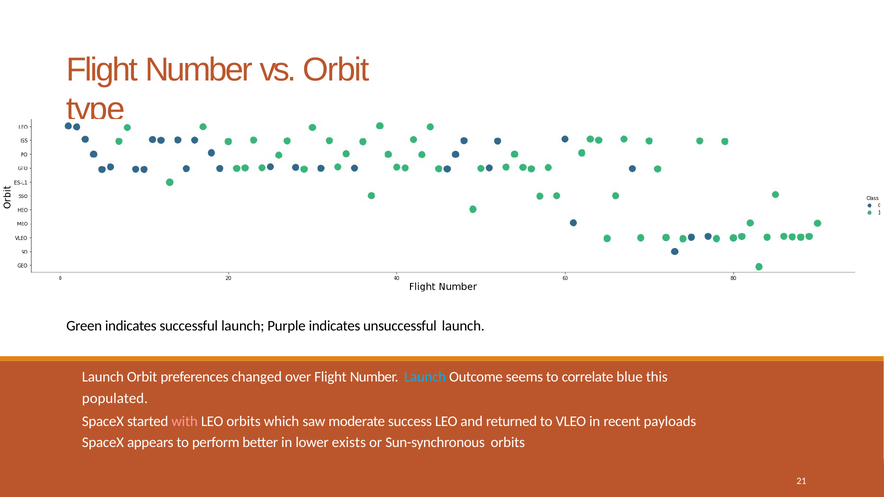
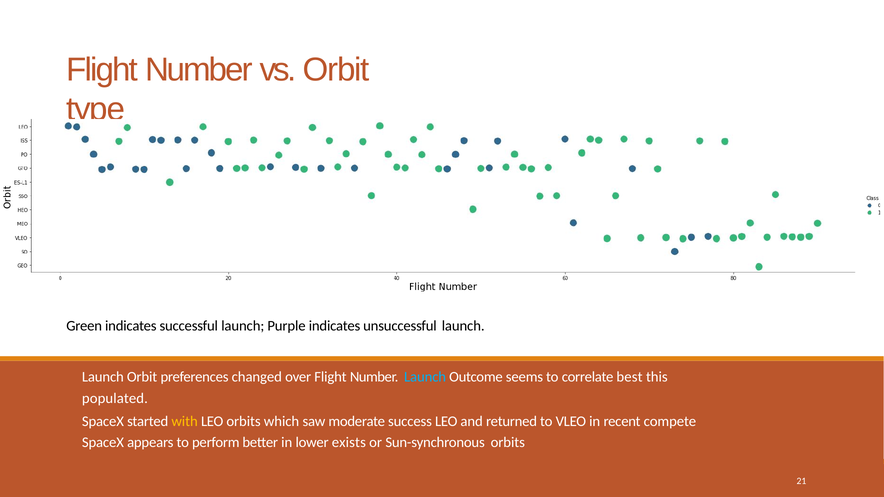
blue: blue -> best
with colour: pink -> yellow
payloads: payloads -> compete
